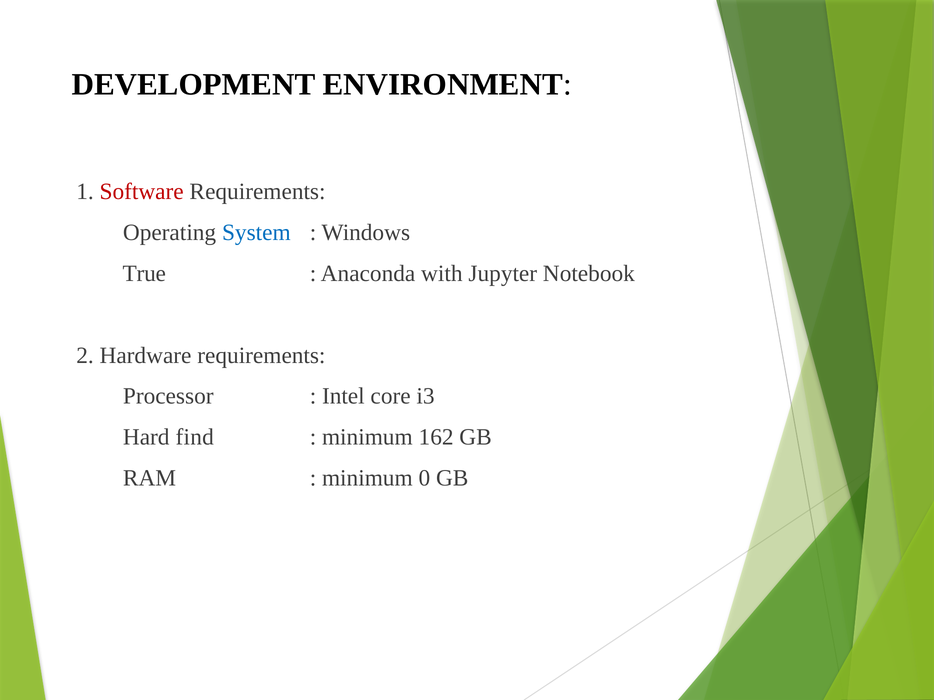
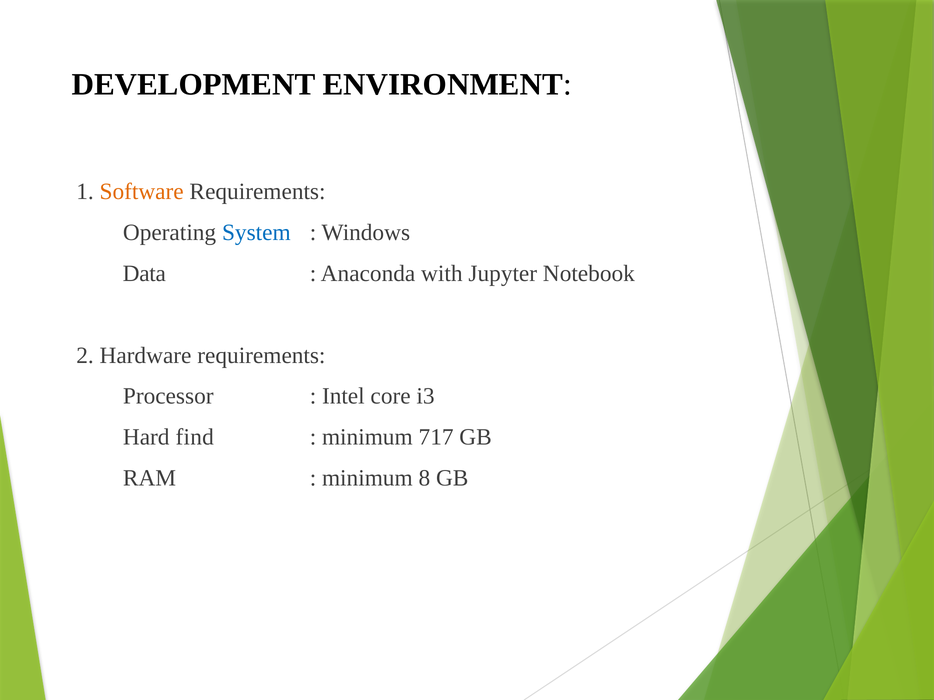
Software colour: red -> orange
True: True -> Data
162: 162 -> 717
0: 0 -> 8
